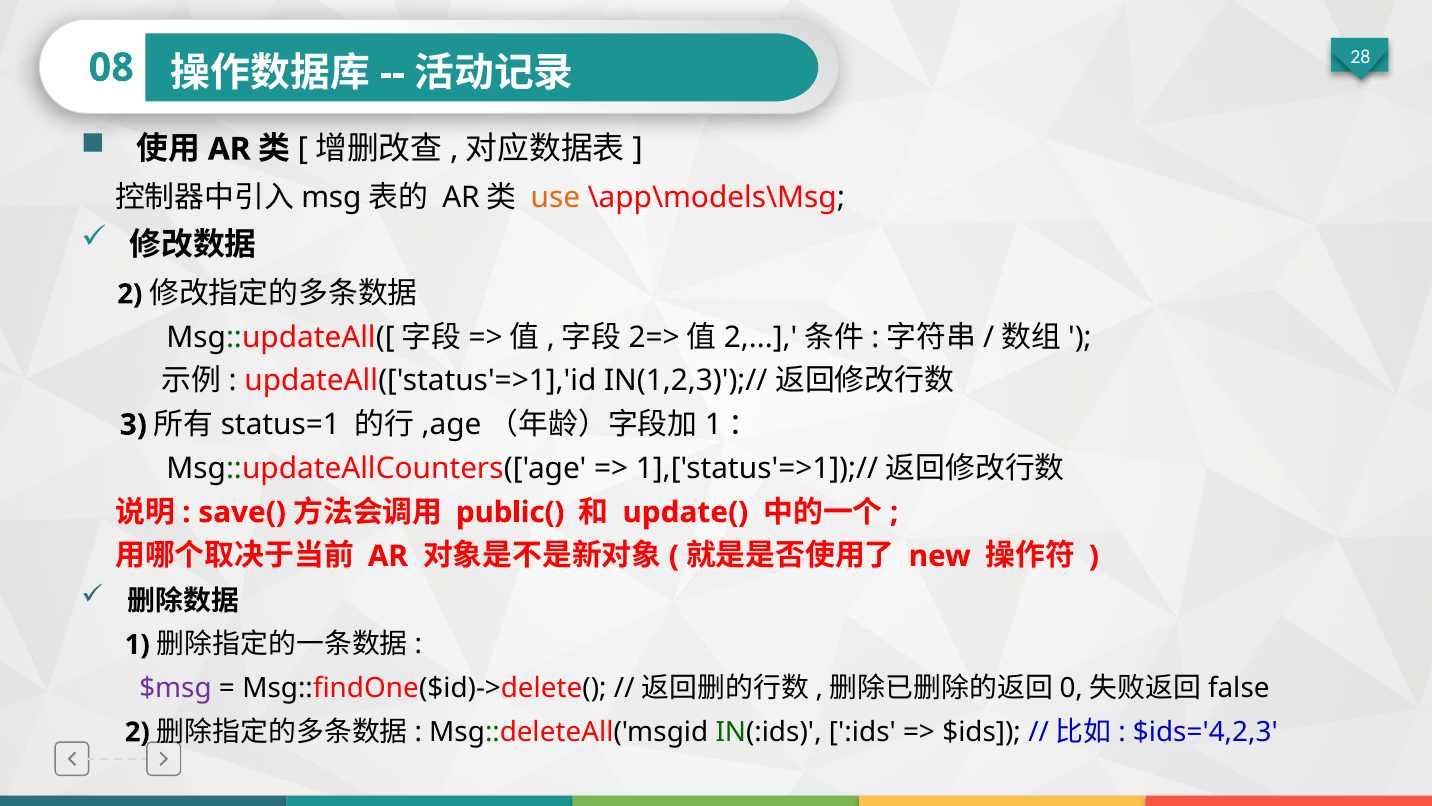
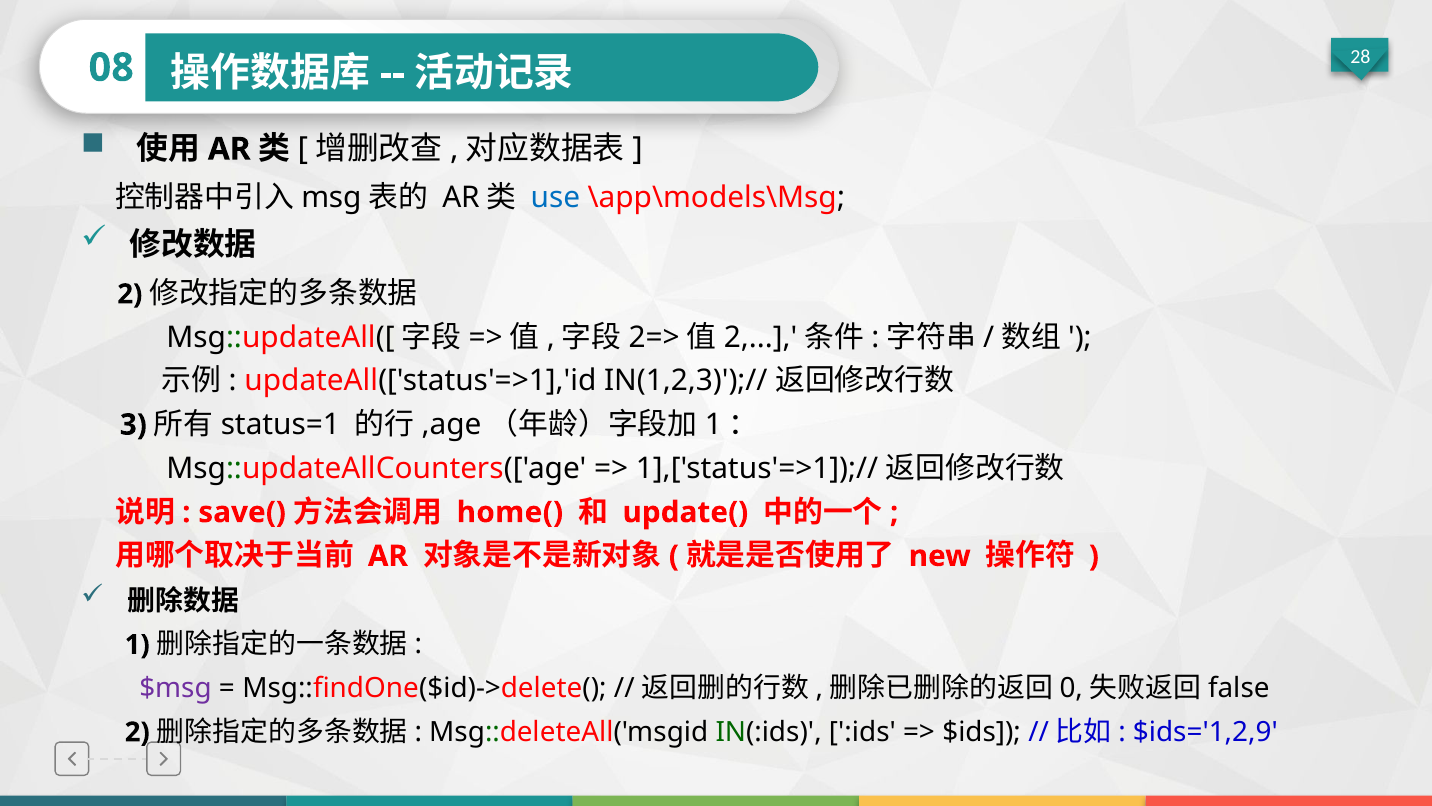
use colour: orange -> blue
public(: public( -> home(
$ids='4,2,3: $ids='4,2,3 -> $ids='1,2,9
